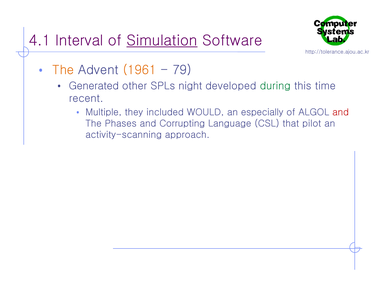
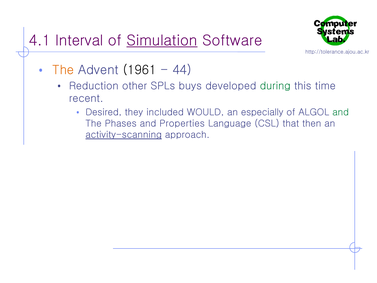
1961 colour: orange -> black
79: 79 -> 44
Generated: Generated -> Reduction
night: night -> buys
Multiple: Multiple -> Desired
and at (341, 112) colour: red -> green
Corrupting: Corrupting -> Properties
pilot: pilot -> then
activity-scanning underline: none -> present
